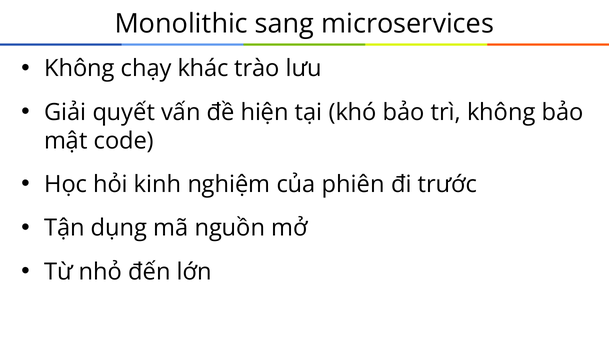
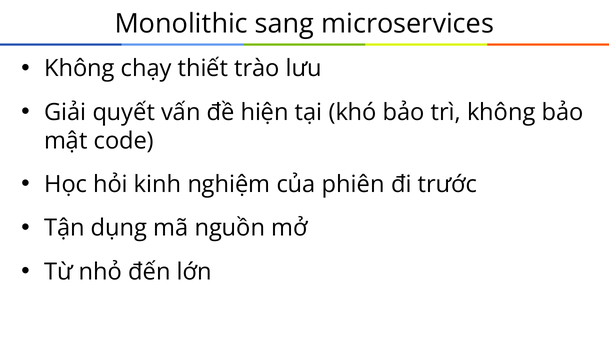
khác: khác -> thiết
